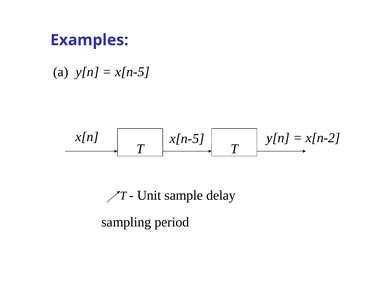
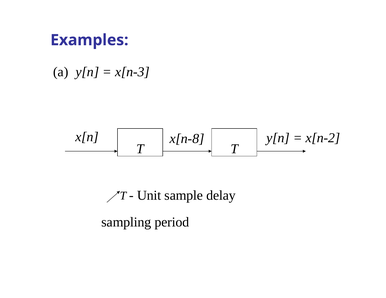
x[n-5 at (132, 72): x[n-5 -> x[n-3
x[n x[n-5: x[n-5 -> x[n-8
